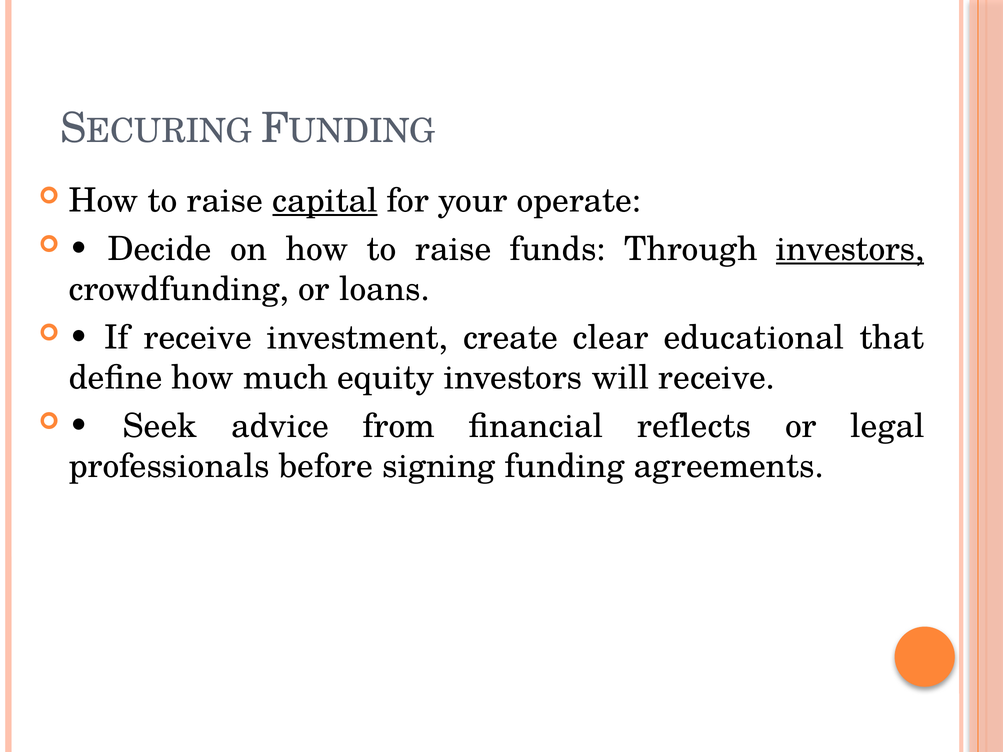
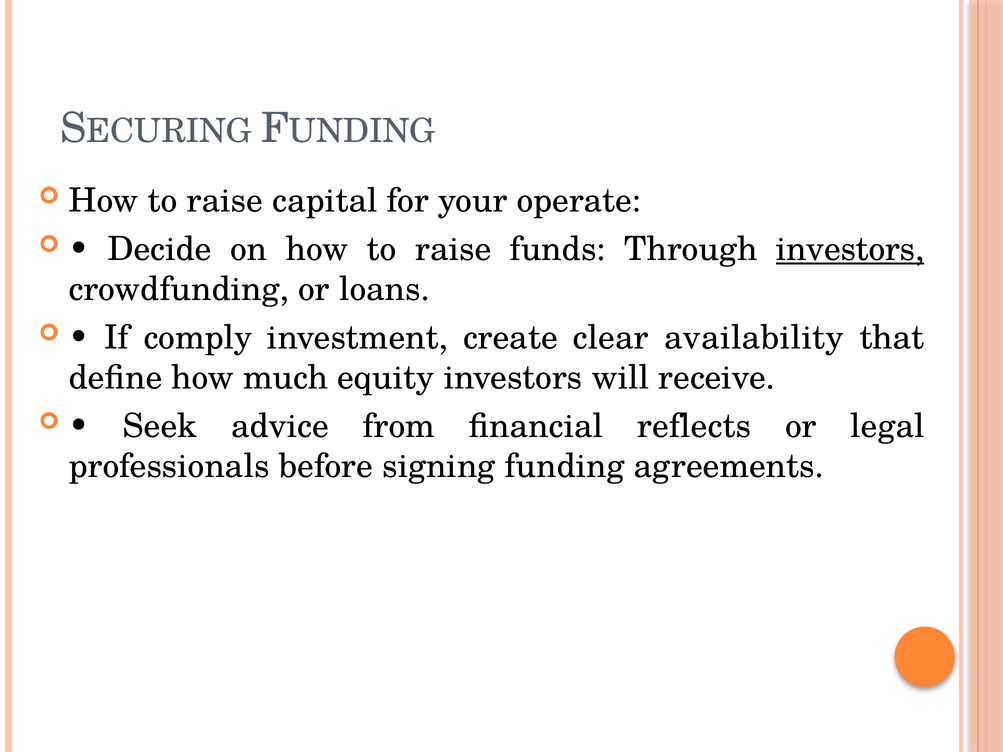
capital underline: present -> none
If receive: receive -> comply
educational: educational -> availability
